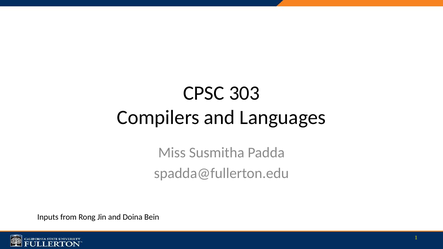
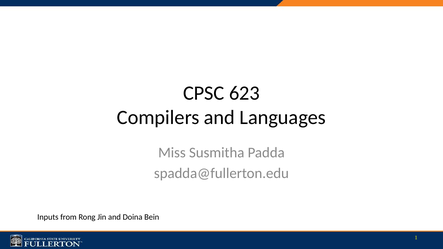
303: 303 -> 623
